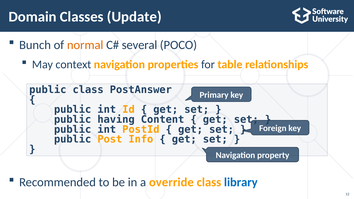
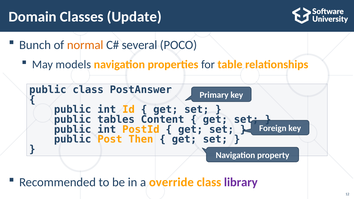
context: context -> models
having: having -> tables
Info: Info -> Then
library colour: blue -> purple
